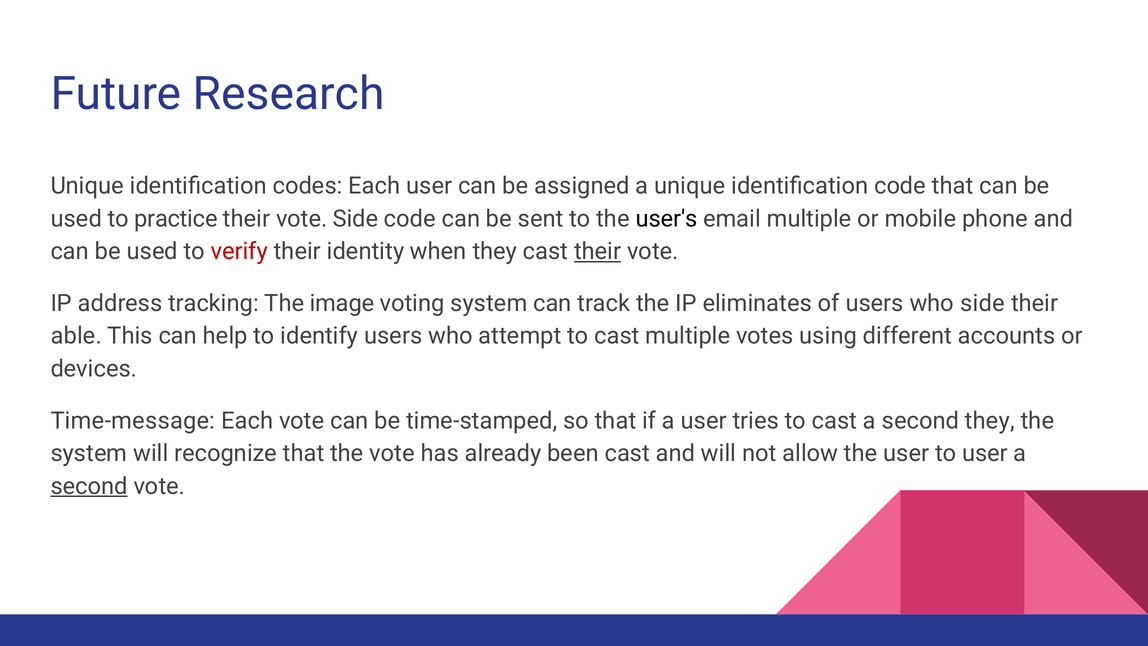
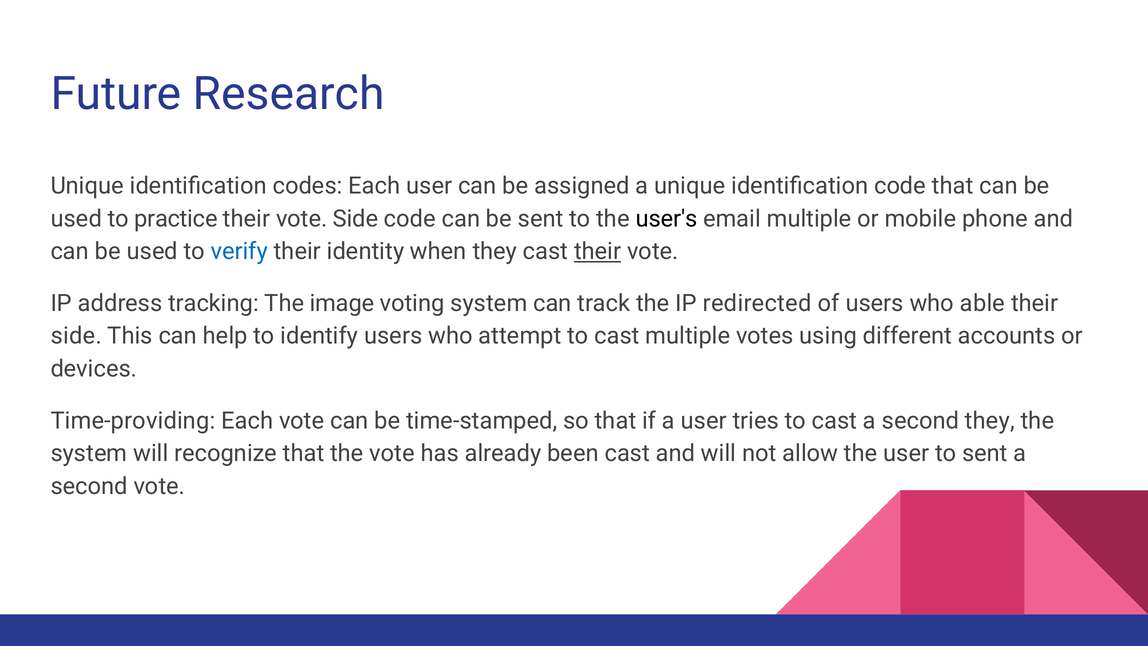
verify colour: red -> blue
eliminates: eliminates -> redirected
who side: side -> able
able at (76, 336): able -> side
Time-message: Time-message -> Time-providing
to user: user -> sent
second at (89, 486) underline: present -> none
